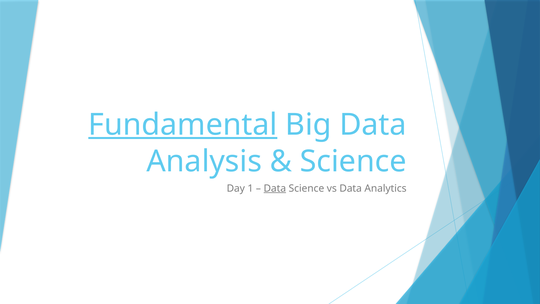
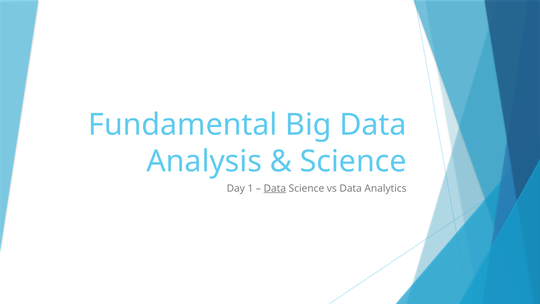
Fundamental underline: present -> none
